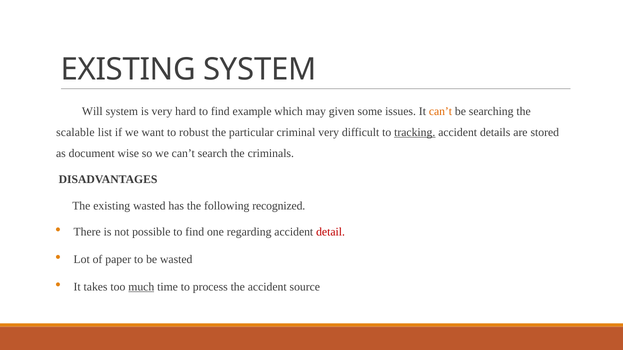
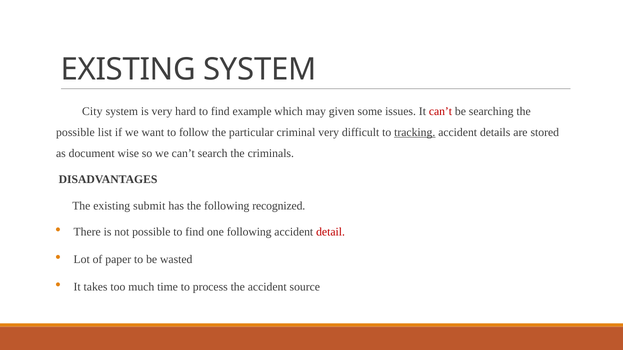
Will: Will -> City
can’t at (440, 111) colour: orange -> red
scalable at (75, 133): scalable -> possible
robust: robust -> follow
existing wasted: wasted -> submit
one regarding: regarding -> following
much underline: present -> none
